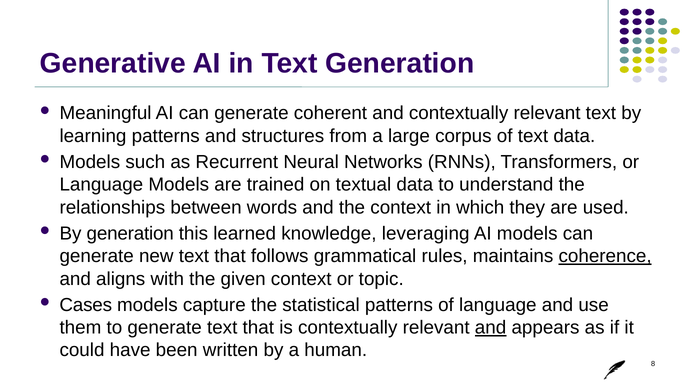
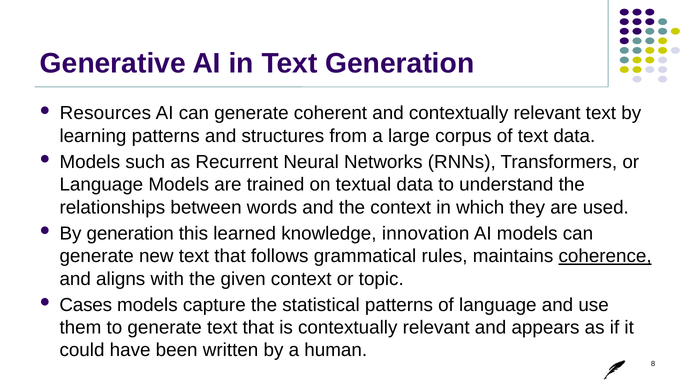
Meaningful: Meaningful -> Resources
leveraging: leveraging -> innovation
and at (491, 328) underline: present -> none
